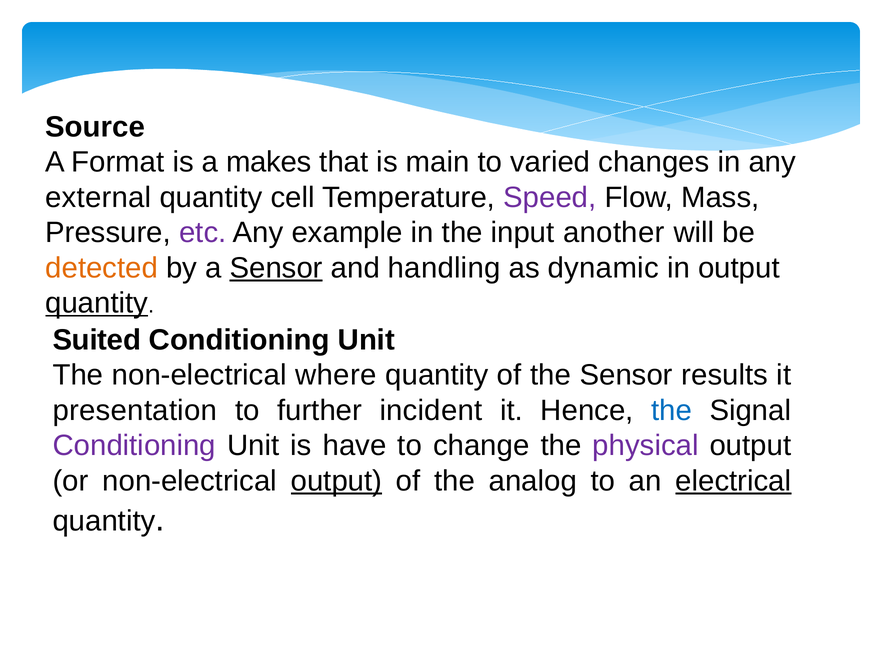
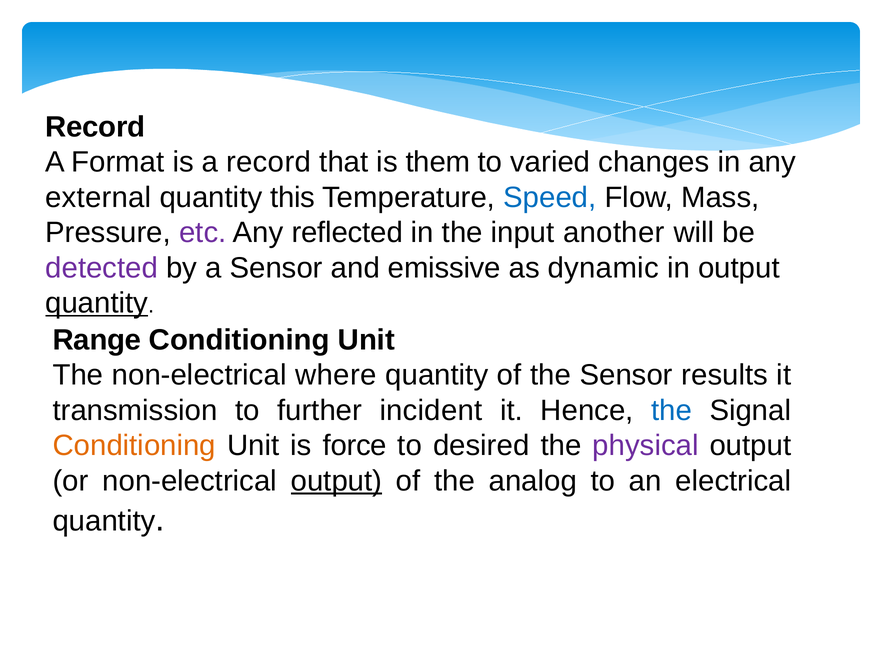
Source at (95, 127): Source -> Record
a makes: makes -> record
main: main -> them
cell: cell -> this
Speed colour: purple -> blue
example: example -> reflected
detected colour: orange -> purple
Sensor at (276, 268) underline: present -> none
handling: handling -> emissive
Suited: Suited -> Range
presentation: presentation -> transmission
Conditioning at (134, 445) colour: purple -> orange
have: have -> force
change: change -> desired
electrical underline: present -> none
